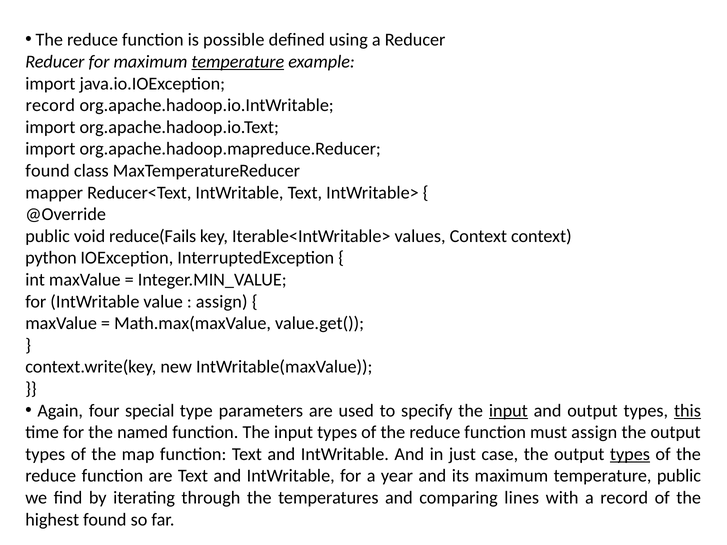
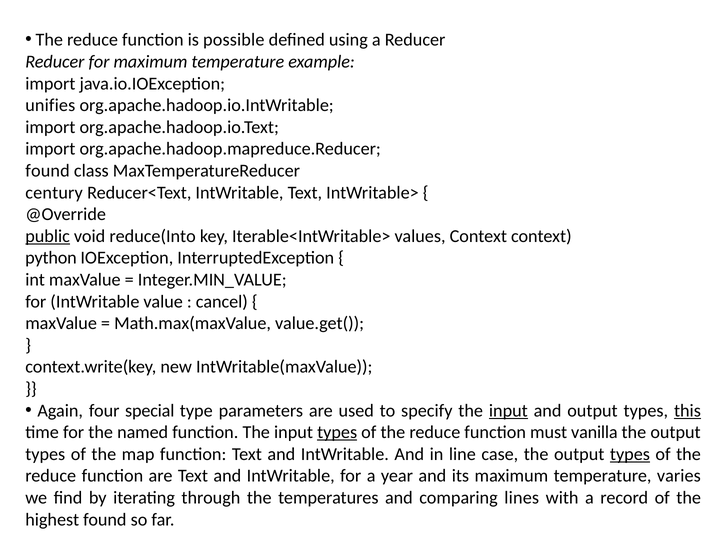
temperature at (238, 62) underline: present -> none
record at (50, 105): record -> unifies
mapper: mapper -> century
public at (48, 236) underline: none -> present
reduce(Fails: reduce(Fails -> reduce(Into
assign at (222, 302): assign -> cancel
types at (337, 433) underline: none -> present
must assign: assign -> vanilla
just: just -> line
temperature public: public -> varies
